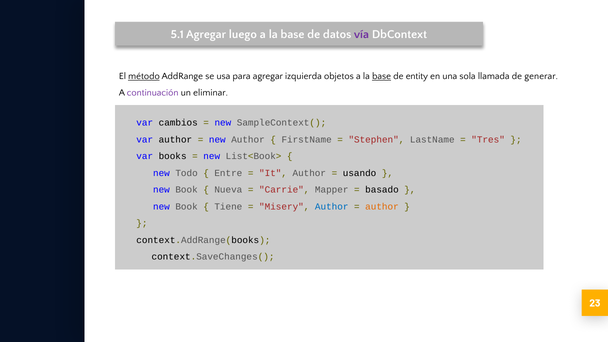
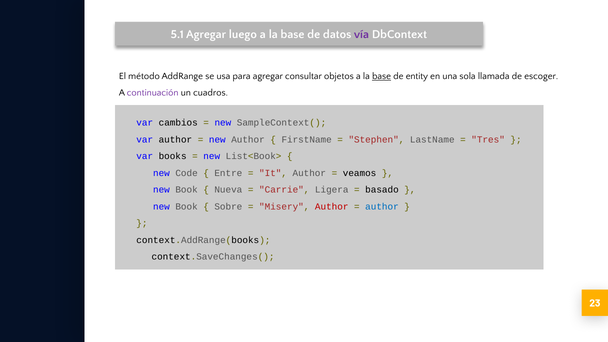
método underline: present -> none
izquierda: izquierda -> consultar
generar: generar -> escoger
eliminar: eliminar -> cuadros
Todo: Todo -> Code
usando: usando -> veamos
Mapper: Mapper -> Ligera
Tiene: Tiene -> Sobre
Author at (332, 207) colour: blue -> red
author at (382, 207) colour: orange -> blue
